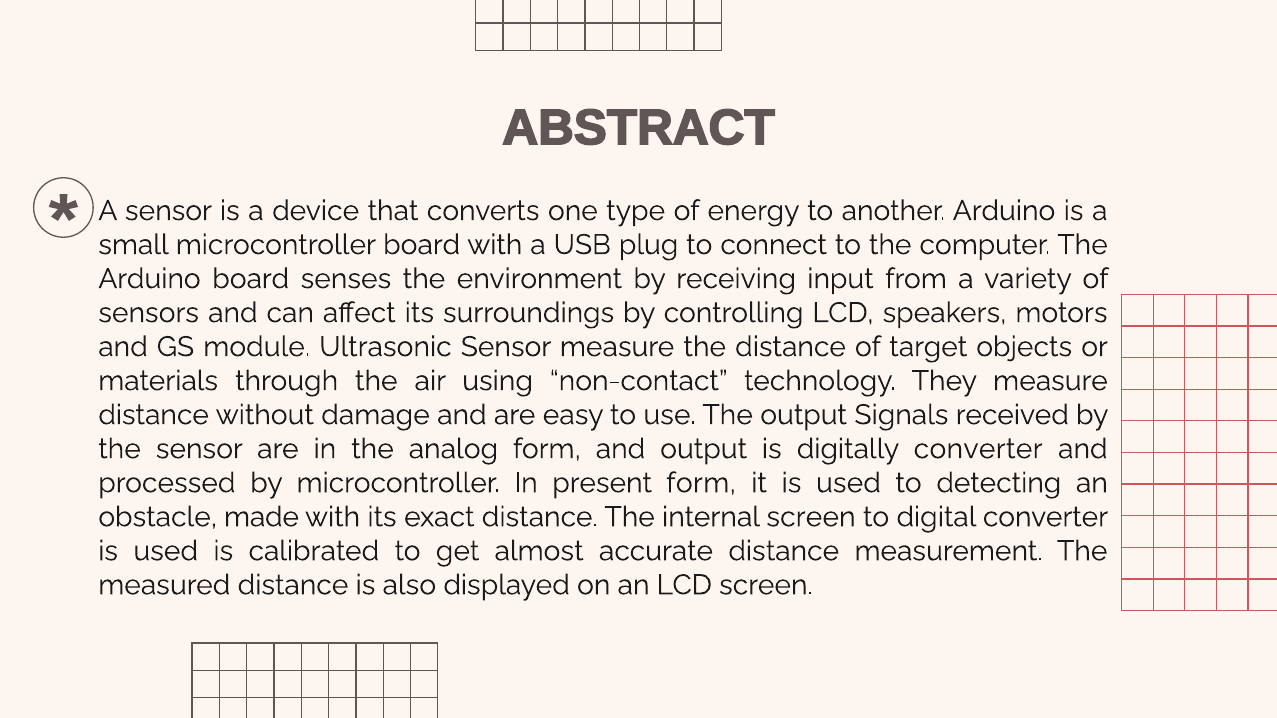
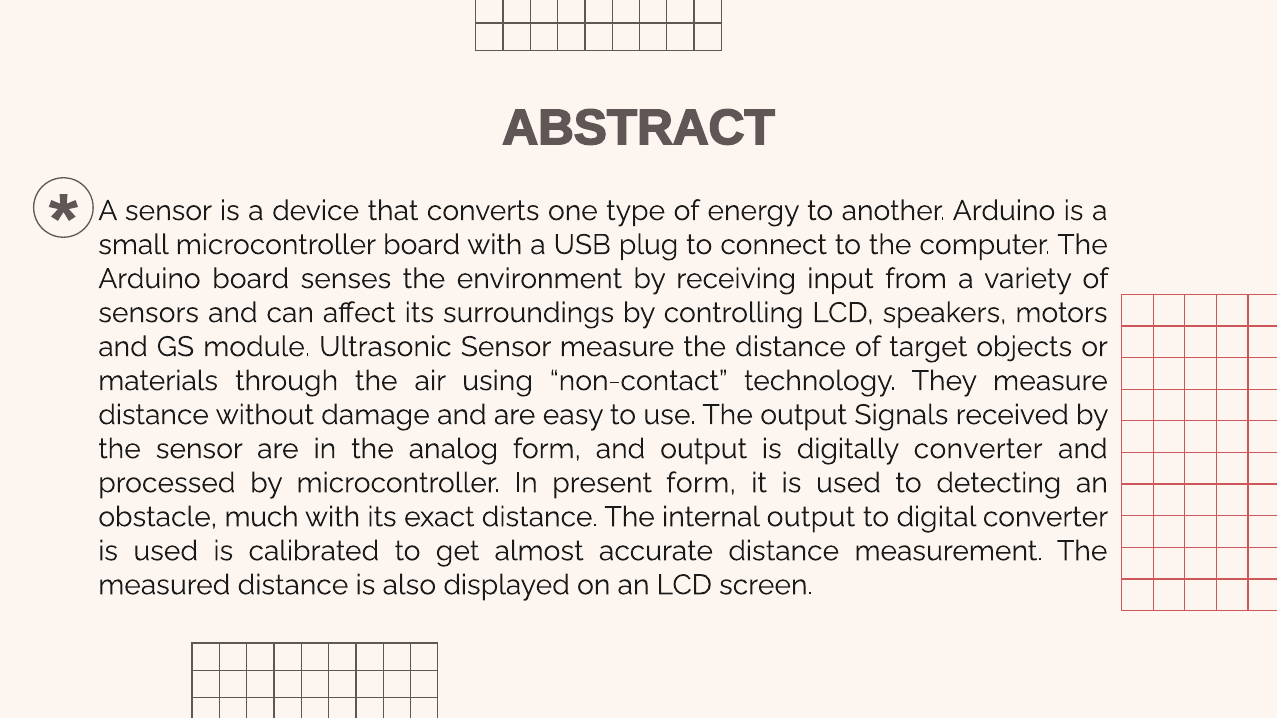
made: made -> much
internal screen: screen -> output
